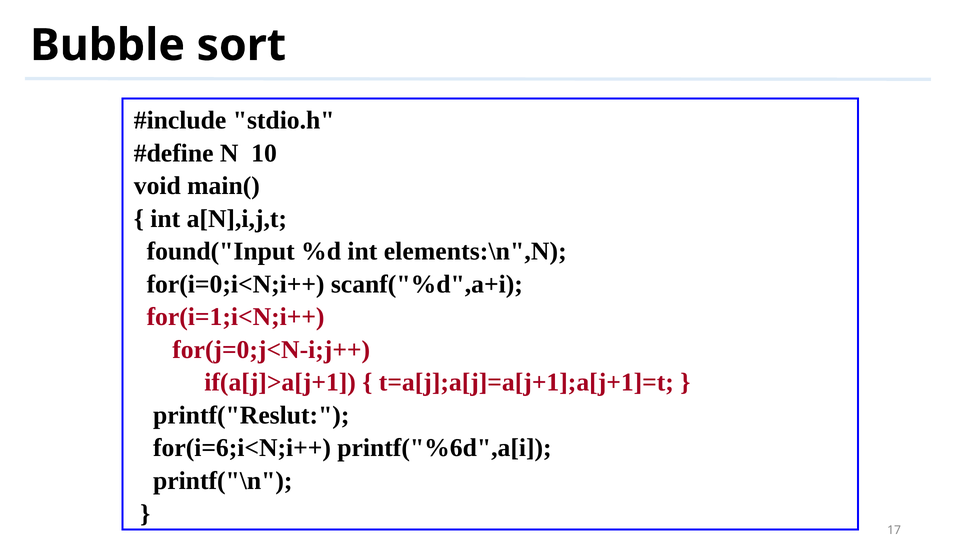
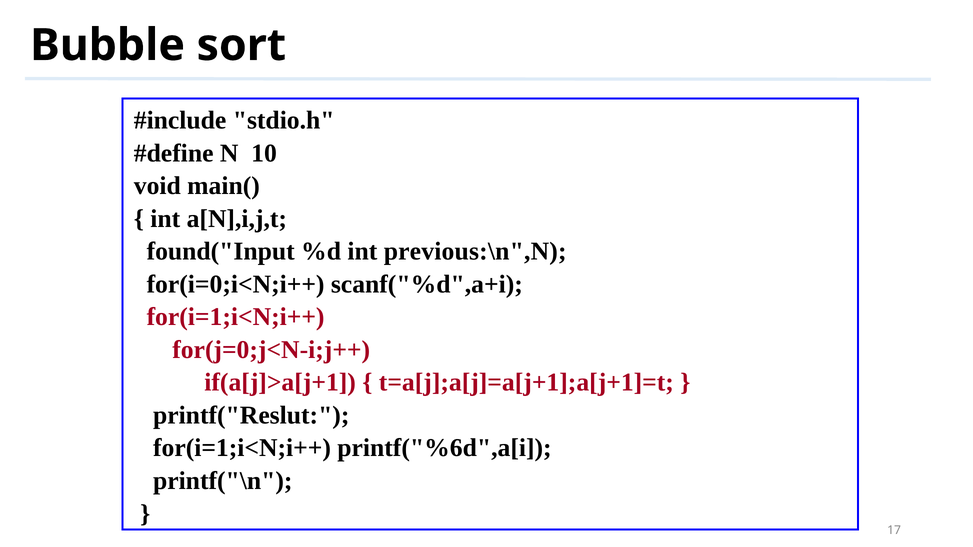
elements:\n",N: elements:\n",N -> previous:\n",N
for(i=6;i<N;i++ at (242, 448): for(i=6;i<N;i++ -> for(i=1;i<N;i++
